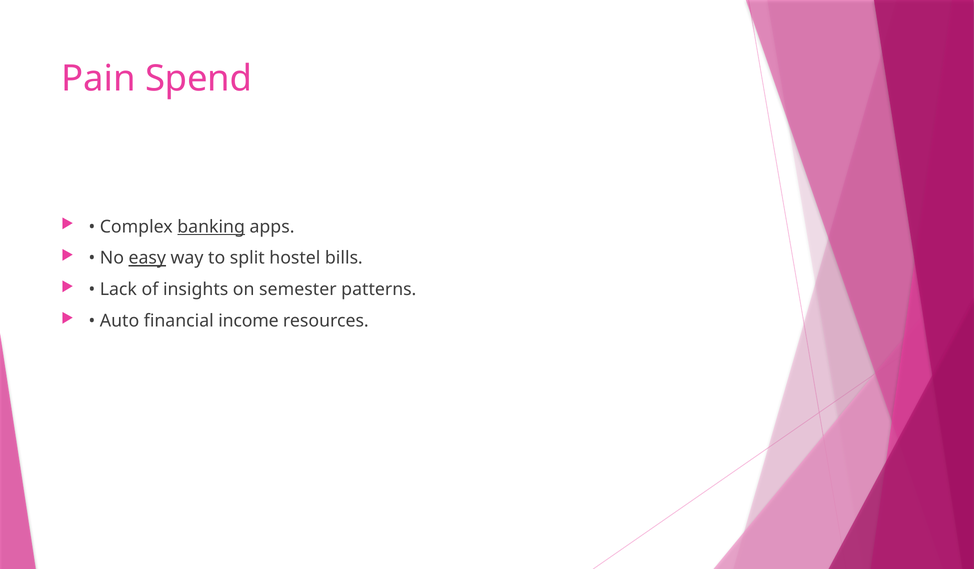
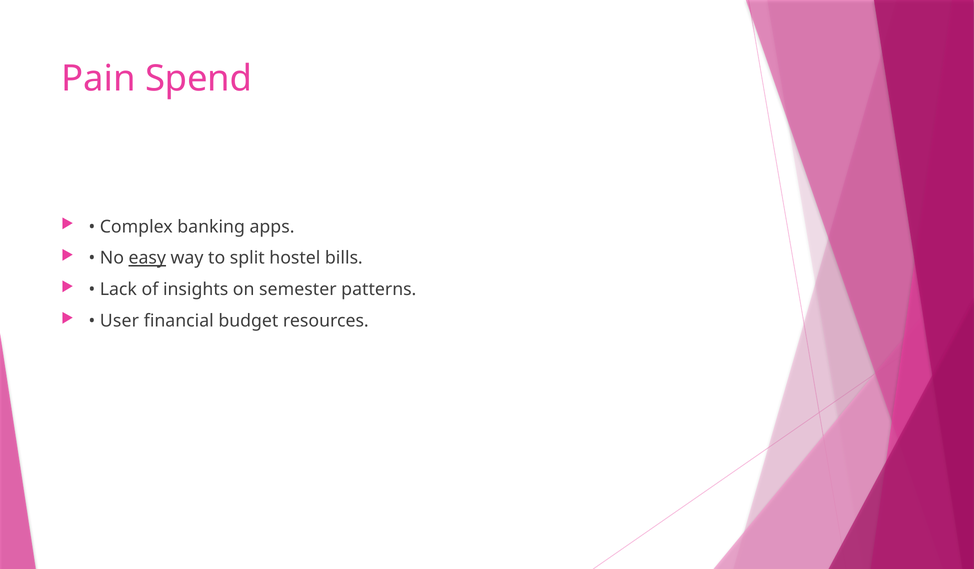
banking underline: present -> none
Auto: Auto -> User
income: income -> budget
